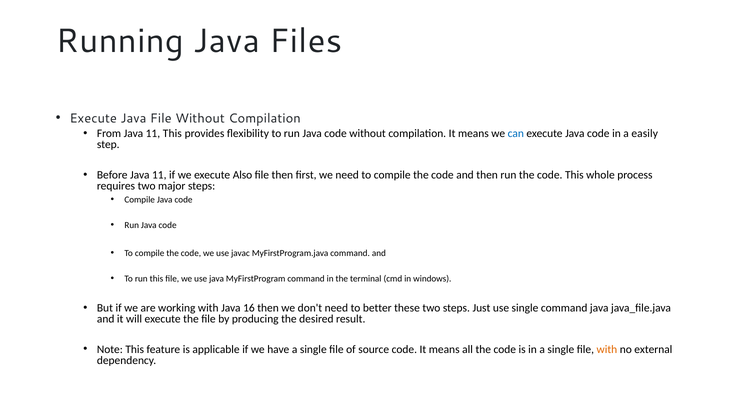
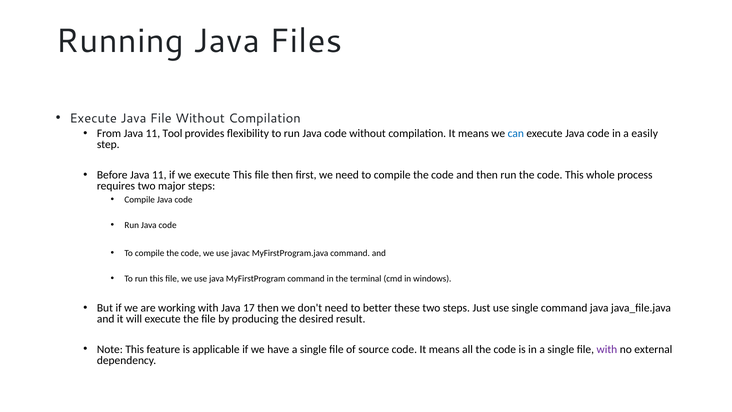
11 This: This -> Tool
execute Also: Also -> This
16: 16 -> 17
with at (607, 349) colour: orange -> purple
